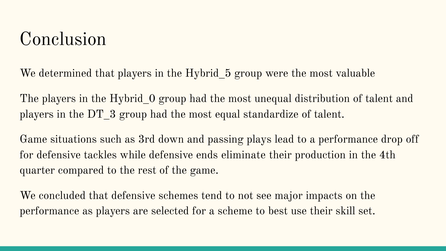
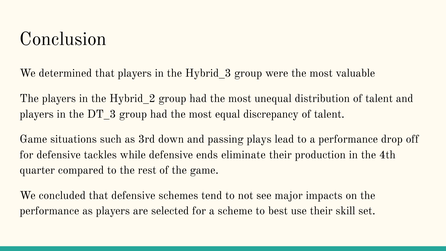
Hybrid_5: Hybrid_5 -> Hybrid_3
Hybrid_0: Hybrid_0 -> Hybrid_2
standardize: standardize -> discrepancy
